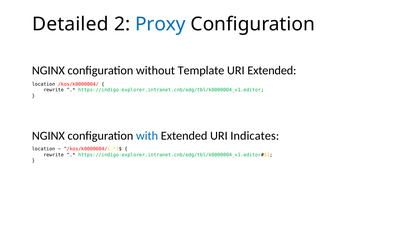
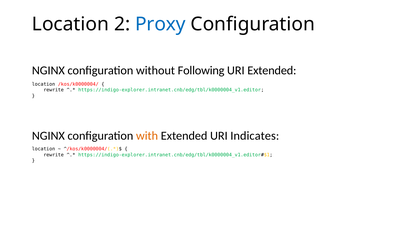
Detailed at (70, 24): Detailed -> Location
Template: Template -> Following
with colour: blue -> orange
